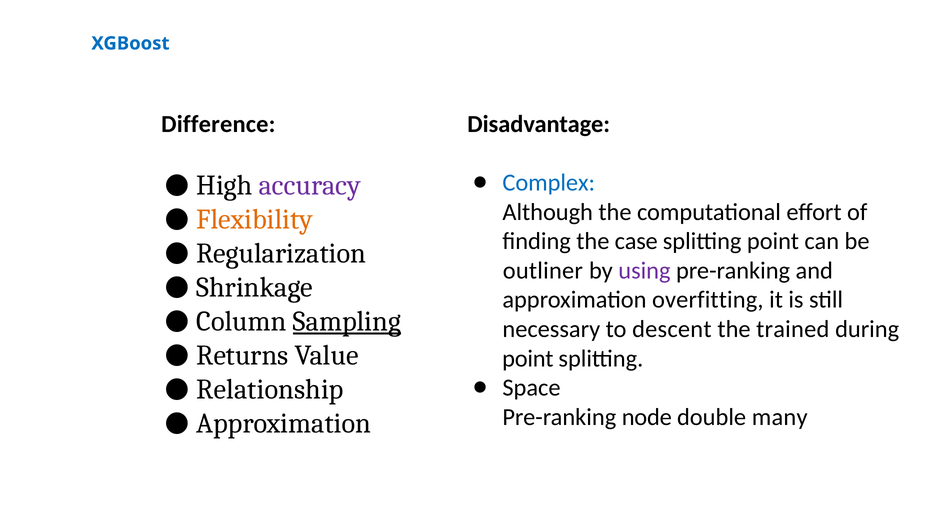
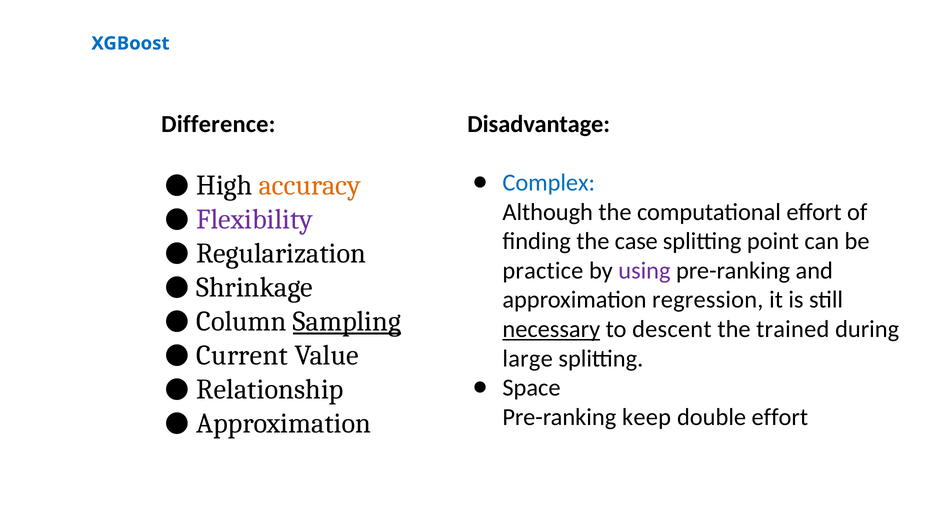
accuracy colour: purple -> orange
Flexibility colour: orange -> purple
outliner: outliner -> practice
overfitting: overfitting -> regression
necessary underline: none -> present
Returns: Returns -> Current
point at (528, 358): point -> large
node: node -> keep
double many: many -> effort
